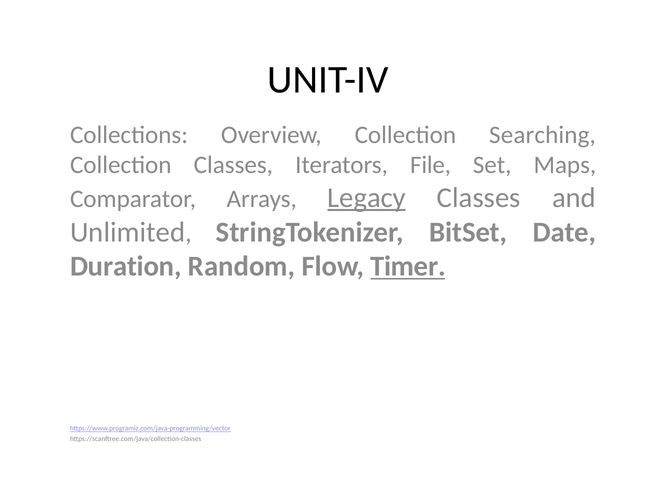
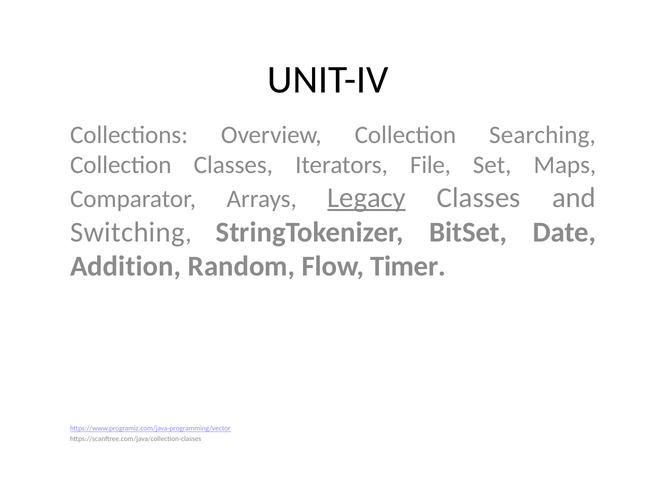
Unlimited: Unlimited -> Switching
Duration: Duration -> Addition
Timer underline: present -> none
